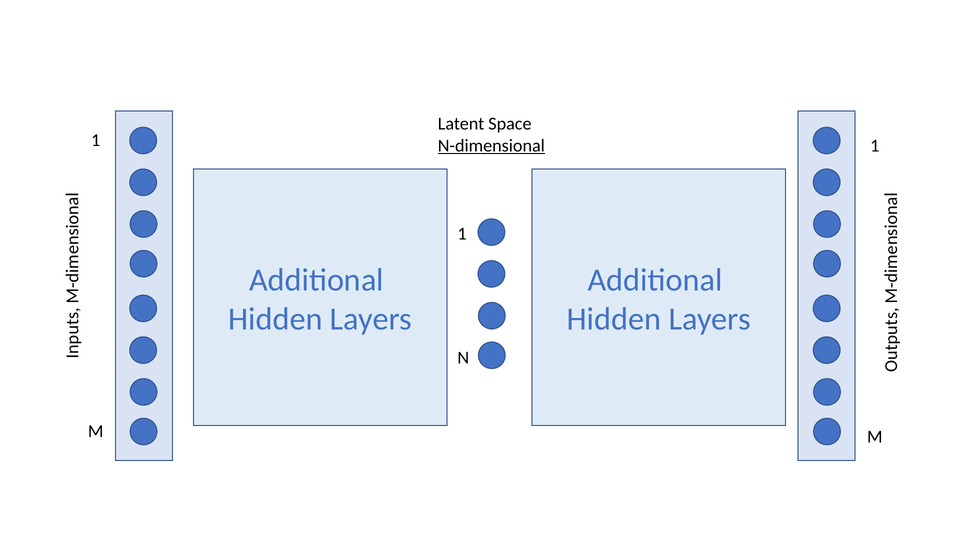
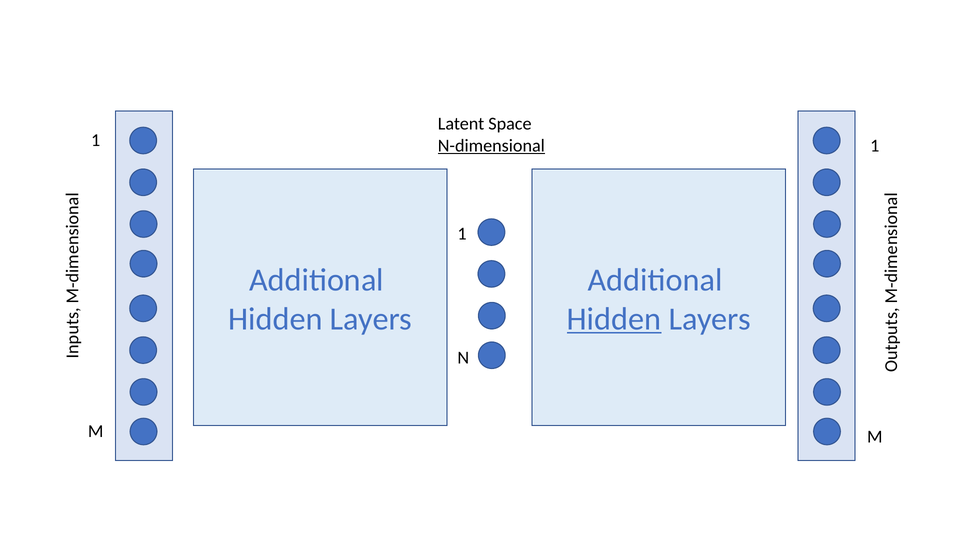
Hidden at (614, 319) underline: none -> present
